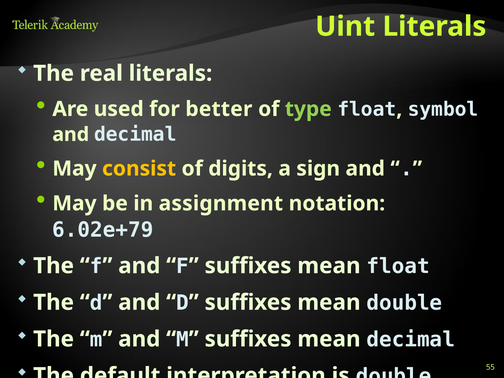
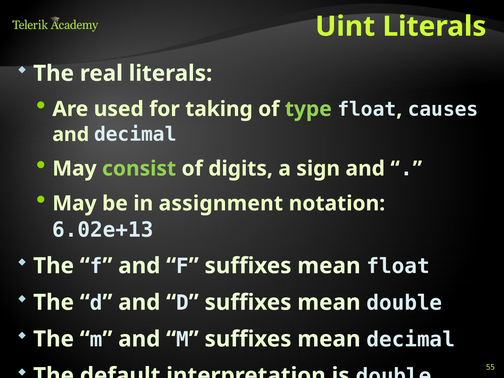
better: better -> taking
symbol: symbol -> causes
consist colour: yellow -> light green
6.02e+79: 6.02e+79 -> 6.02e+13
